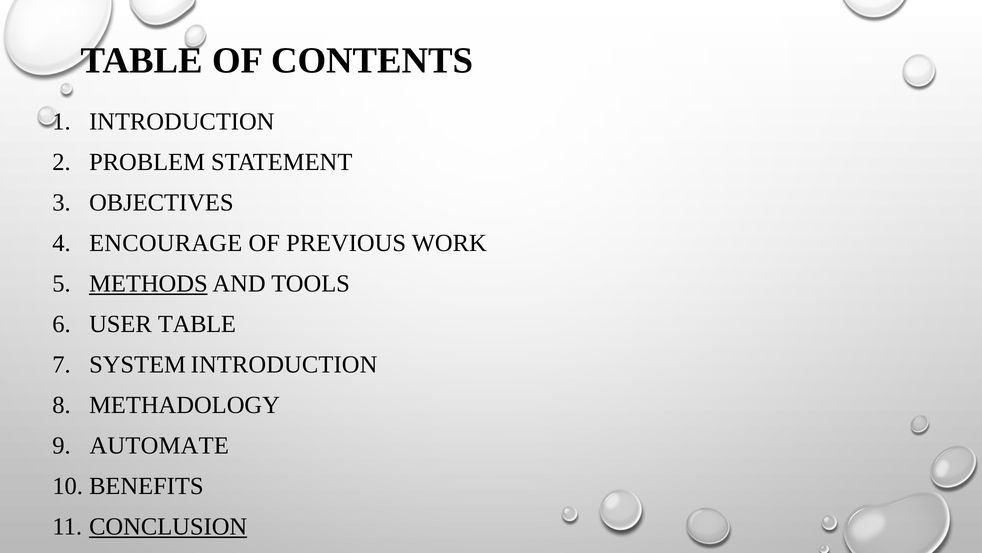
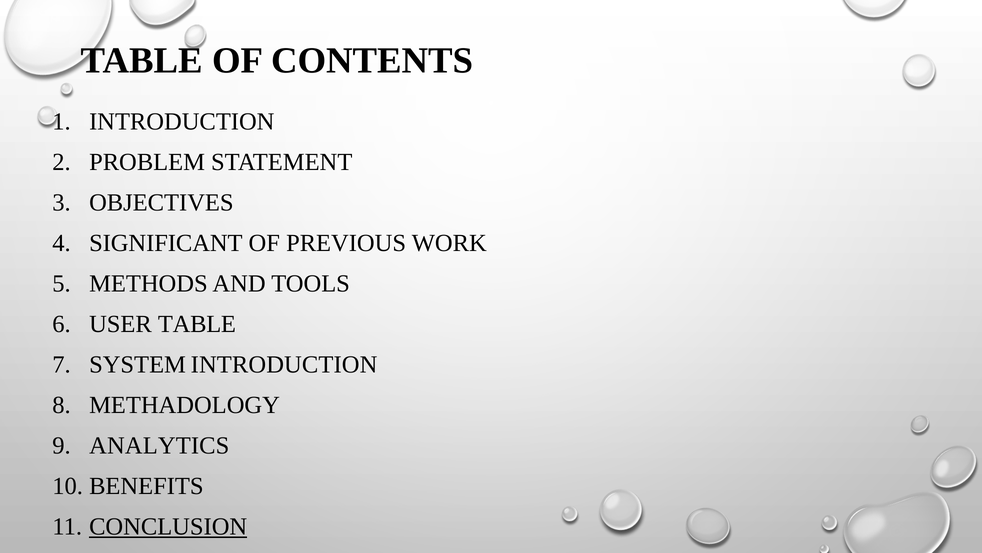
ENCOURAGE: ENCOURAGE -> SIGNIFICANT
METHODS underline: present -> none
AUTOMATE: AUTOMATE -> ANALYTICS
